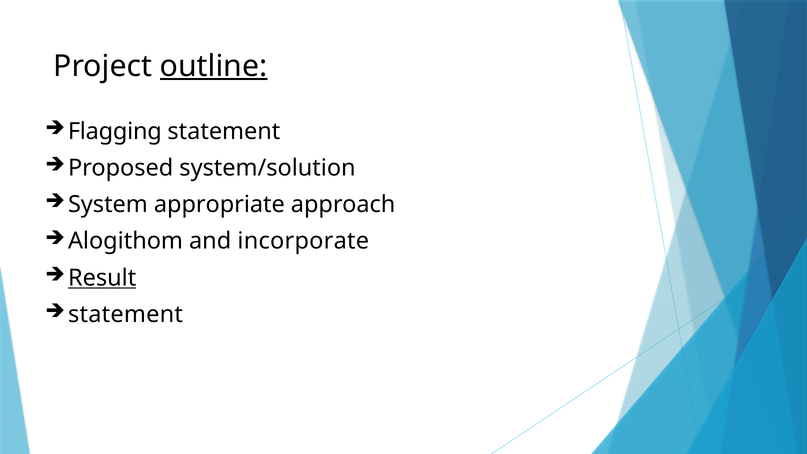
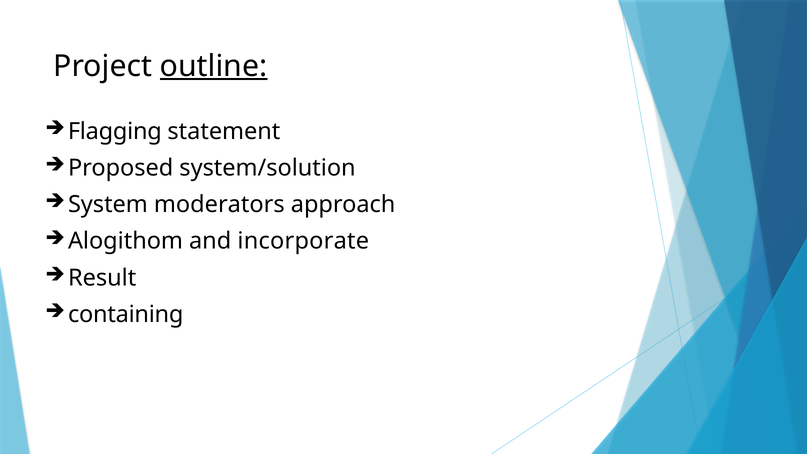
appropriate: appropriate -> moderators
Result underline: present -> none
statement at (125, 314): statement -> containing
